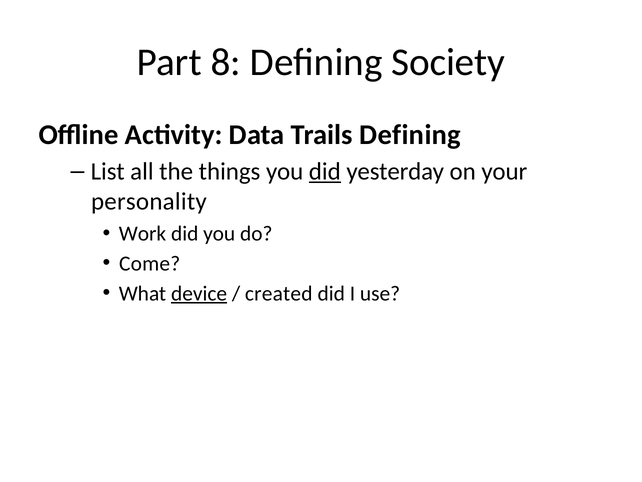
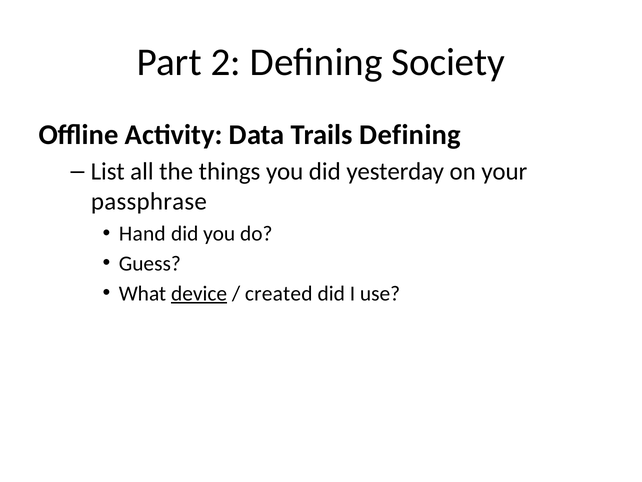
8: 8 -> 2
did at (325, 172) underline: present -> none
personality: personality -> passphrase
Work: Work -> Hand
Come: Come -> Guess
